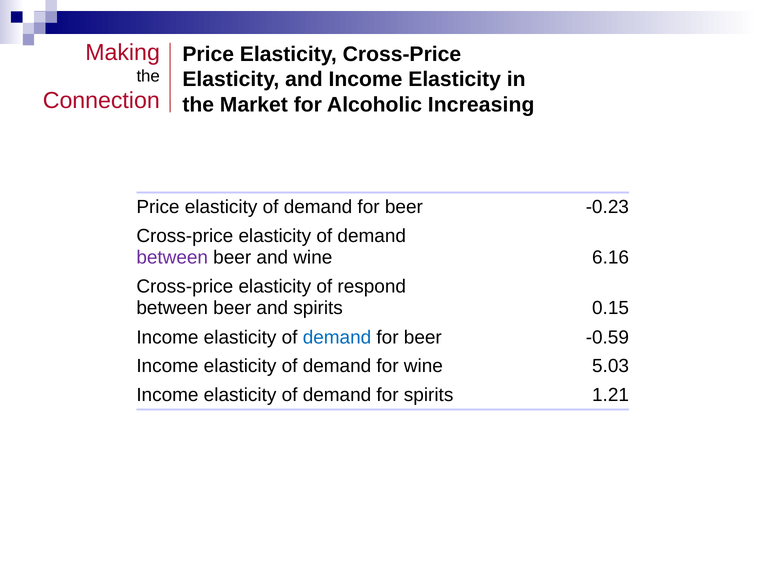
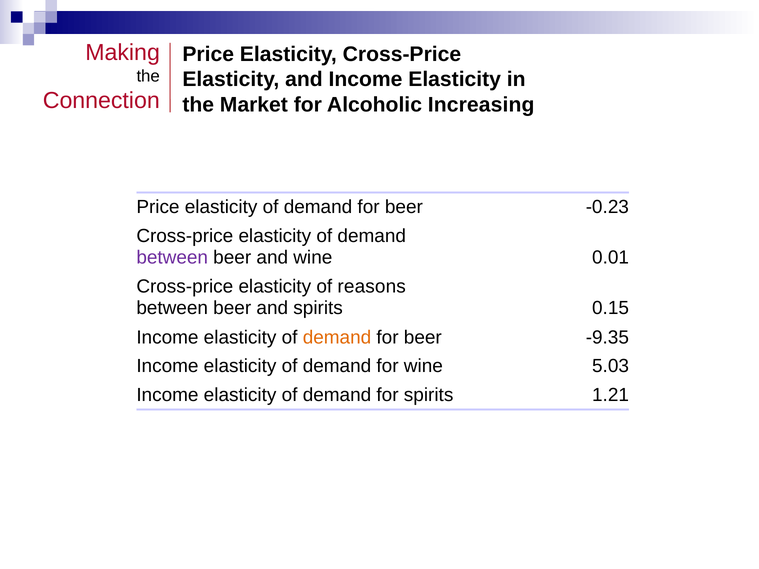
6.16: 6.16 -> 0.01
respond: respond -> reasons
demand at (337, 337) colour: blue -> orange
-0.59: -0.59 -> -9.35
